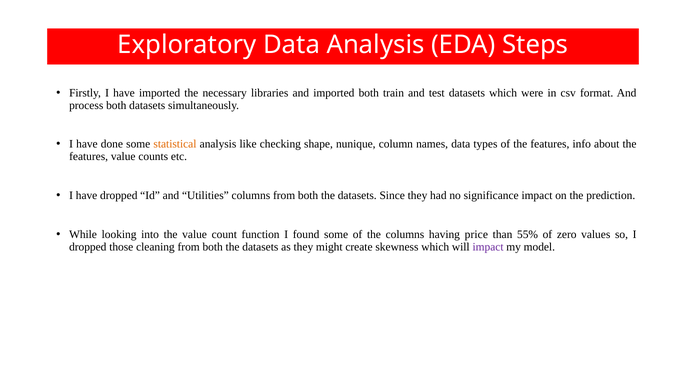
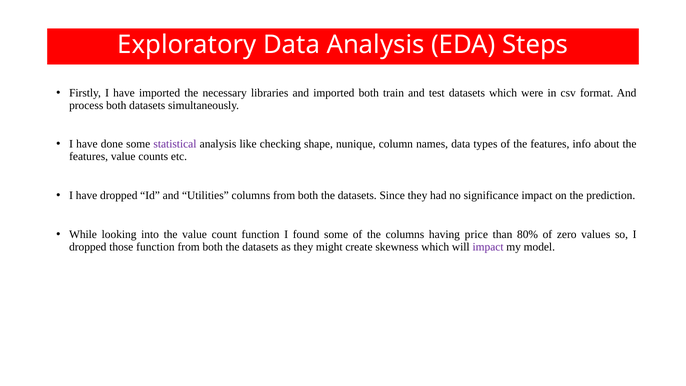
statistical colour: orange -> purple
55%: 55% -> 80%
those cleaning: cleaning -> function
